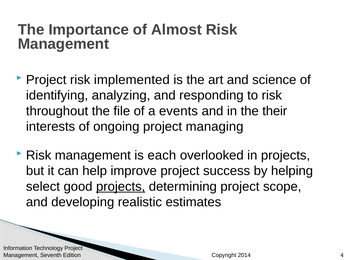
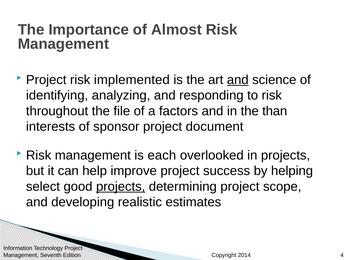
and at (238, 80) underline: none -> present
events: events -> factors
their: their -> than
ongoing: ongoing -> sponsor
managing: managing -> document
